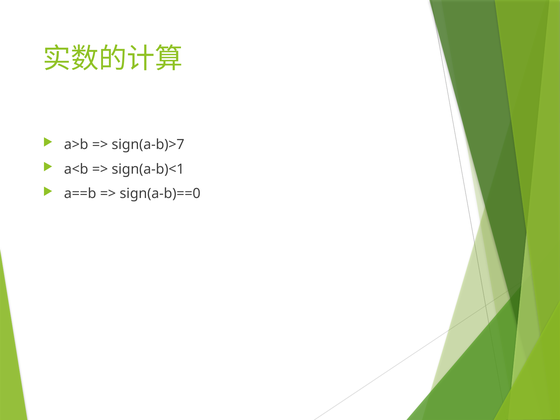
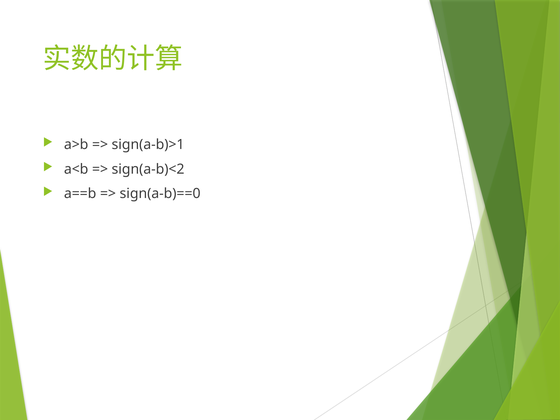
sign(a-b)>7: sign(a-b)>7 -> sign(a-b)>1
sign(a-b)<1: sign(a-b)<1 -> sign(a-b)<2
